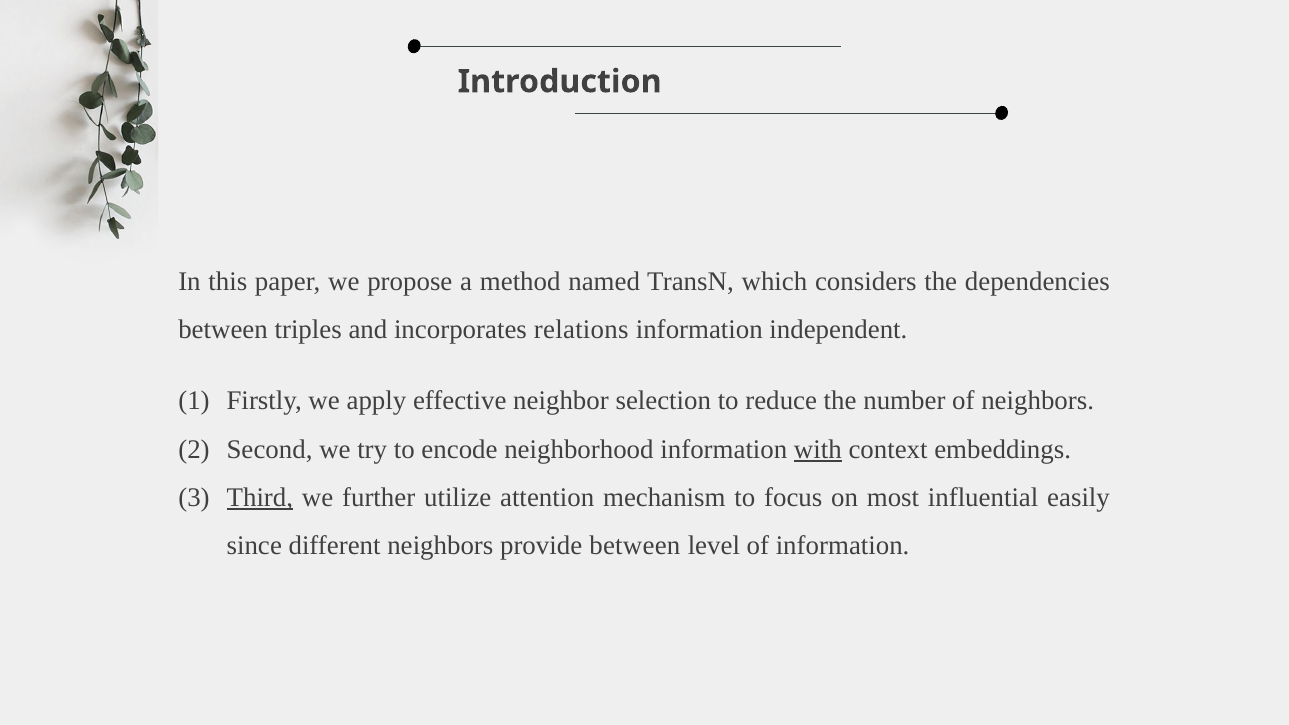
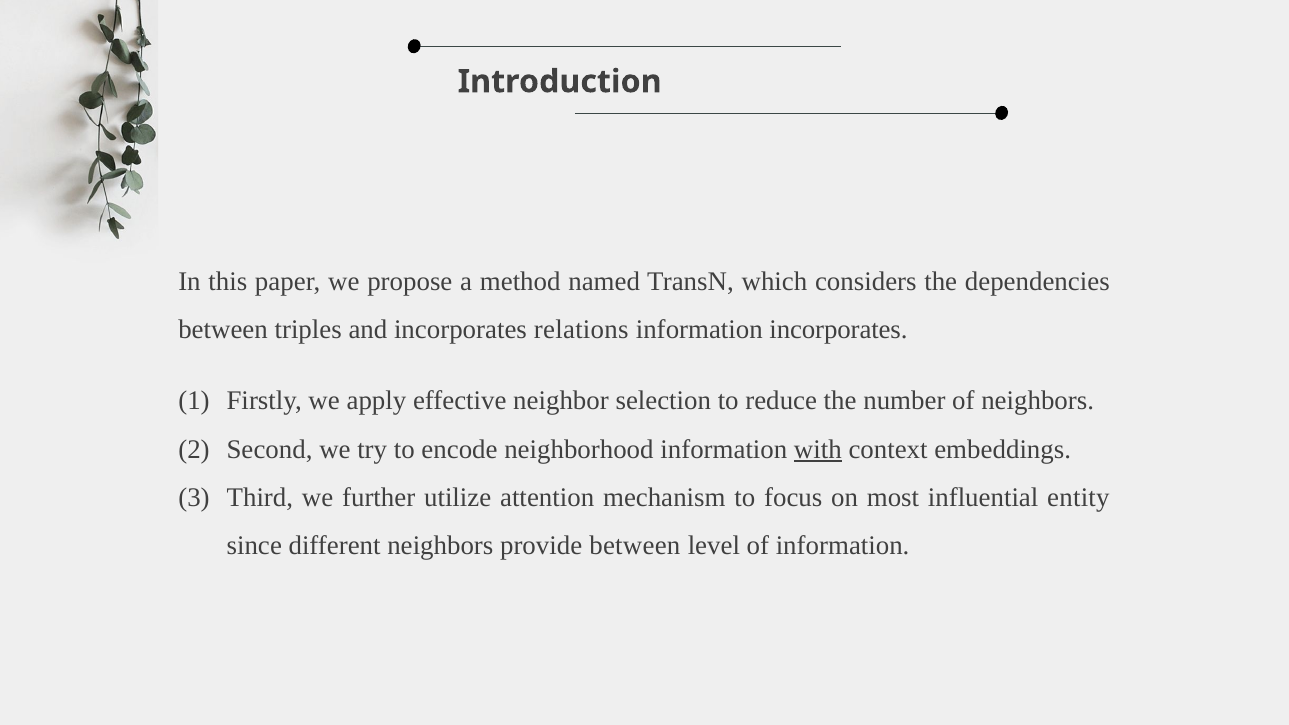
information independent: independent -> incorporates
Third underline: present -> none
easily: easily -> entity
